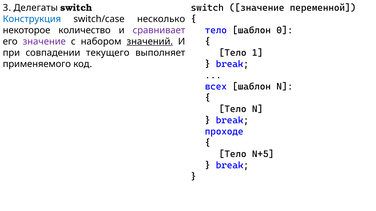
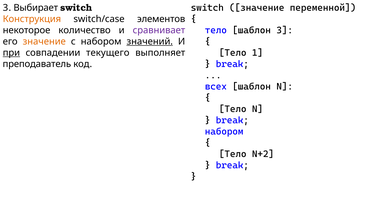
Делегаты: Делегаты -> Выбирает
Конструкция colour: blue -> orange
несколько: несколько -> элементов
шаблон 0: 0 -> 3
значение at (44, 42) colour: purple -> orange
при underline: none -> present
применяемого: применяемого -> преподаватель
проходе at (224, 132): проходе -> набором
N+5: N+5 -> N+2
